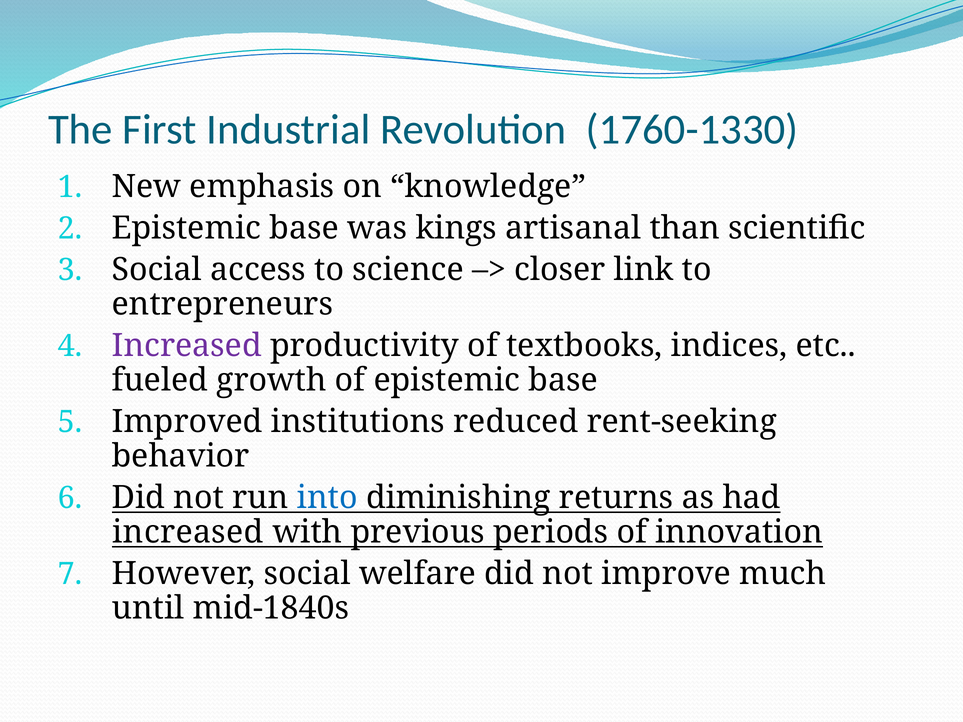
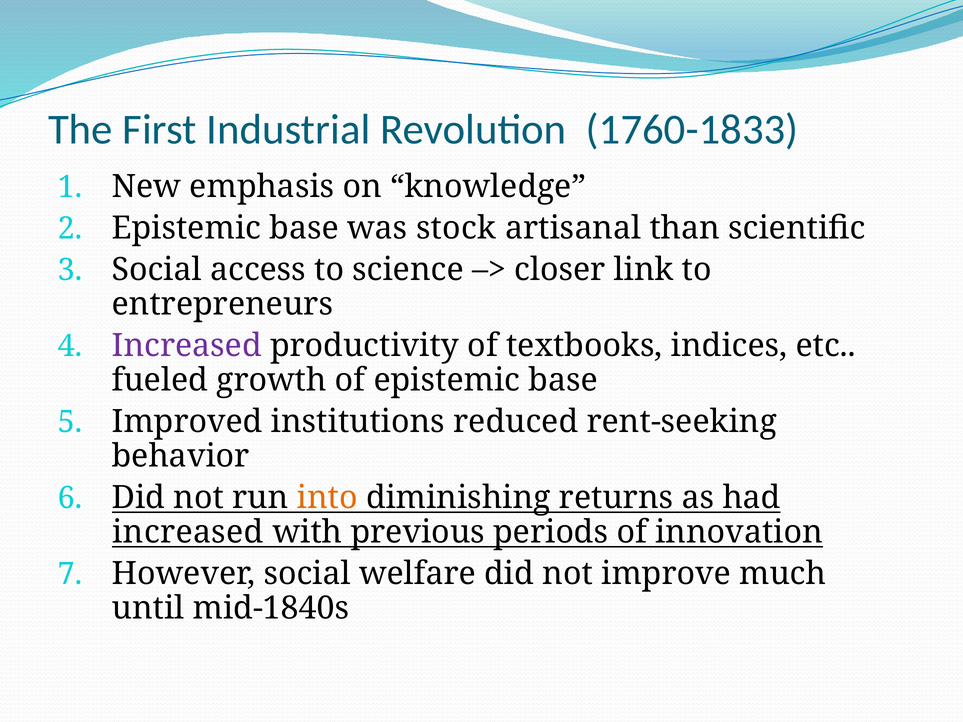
1760-1330: 1760-1330 -> 1760-1833
kings: kings -> stock
into colour: blue -> orange
